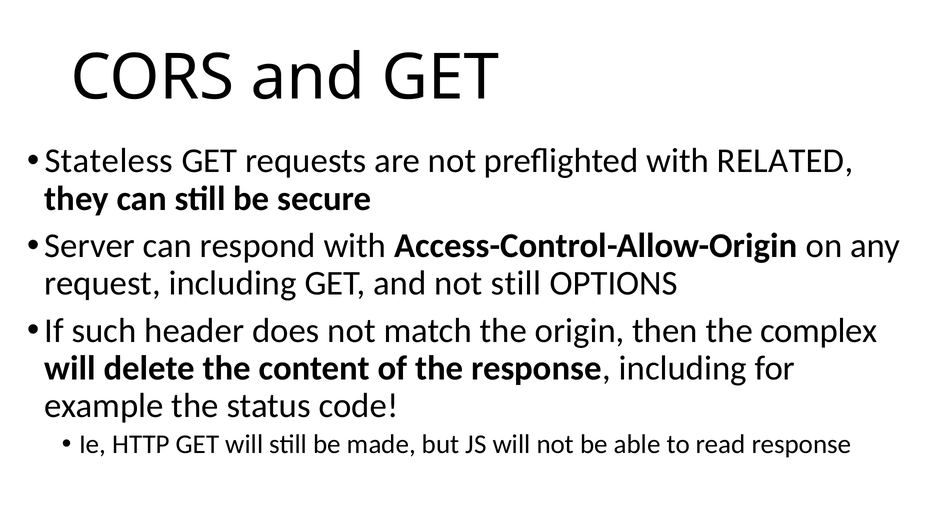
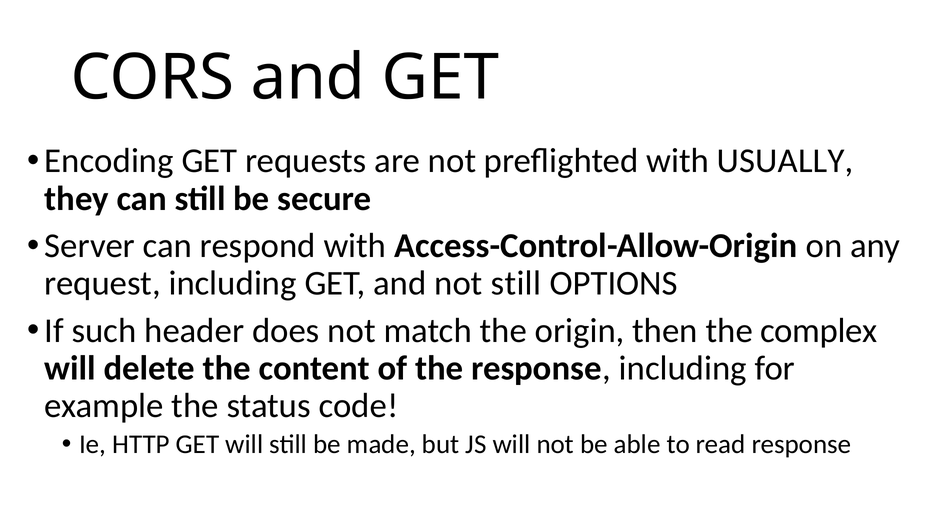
Stateless: Stateless -> Encoding
RELATED: RELATED -> USUALLY
